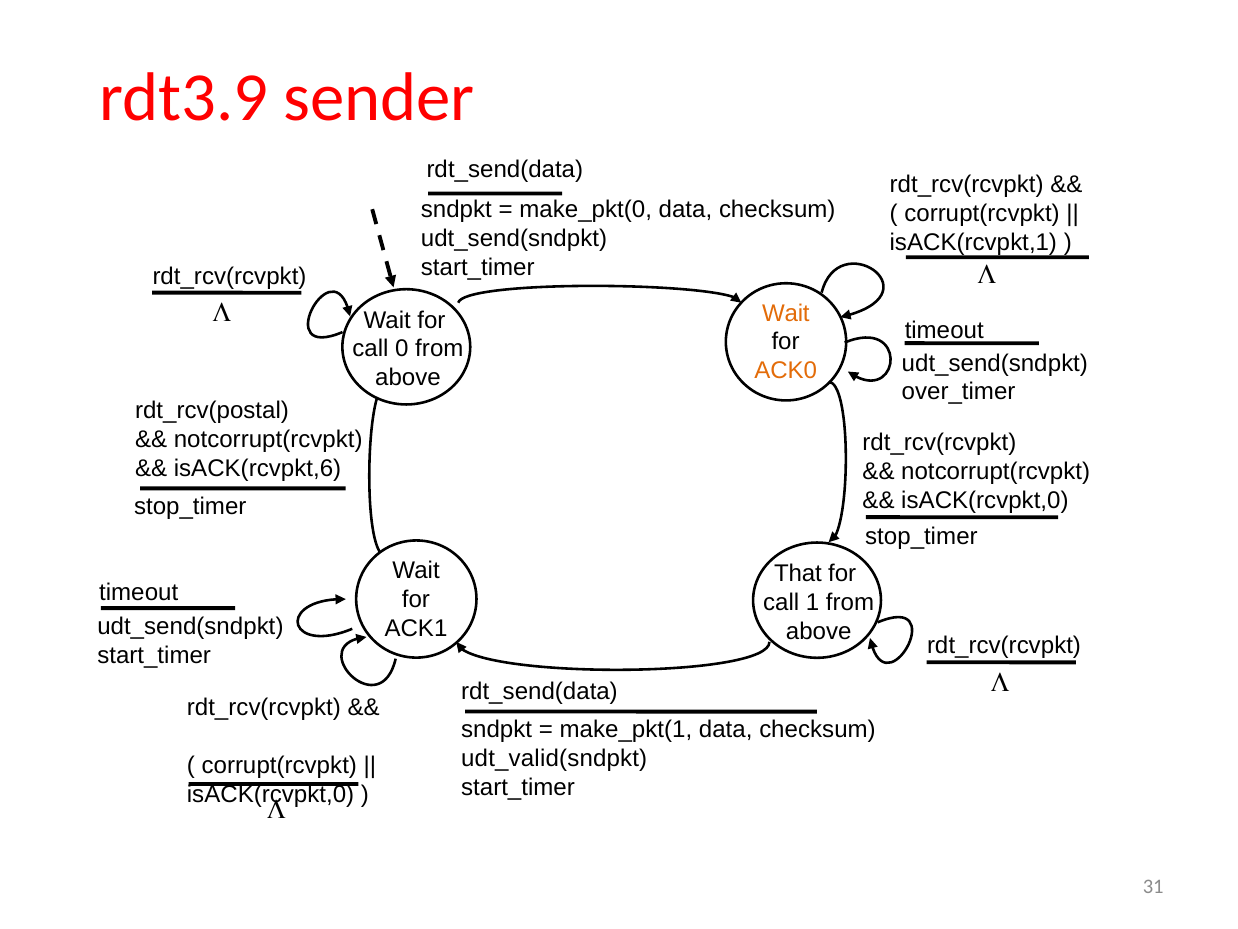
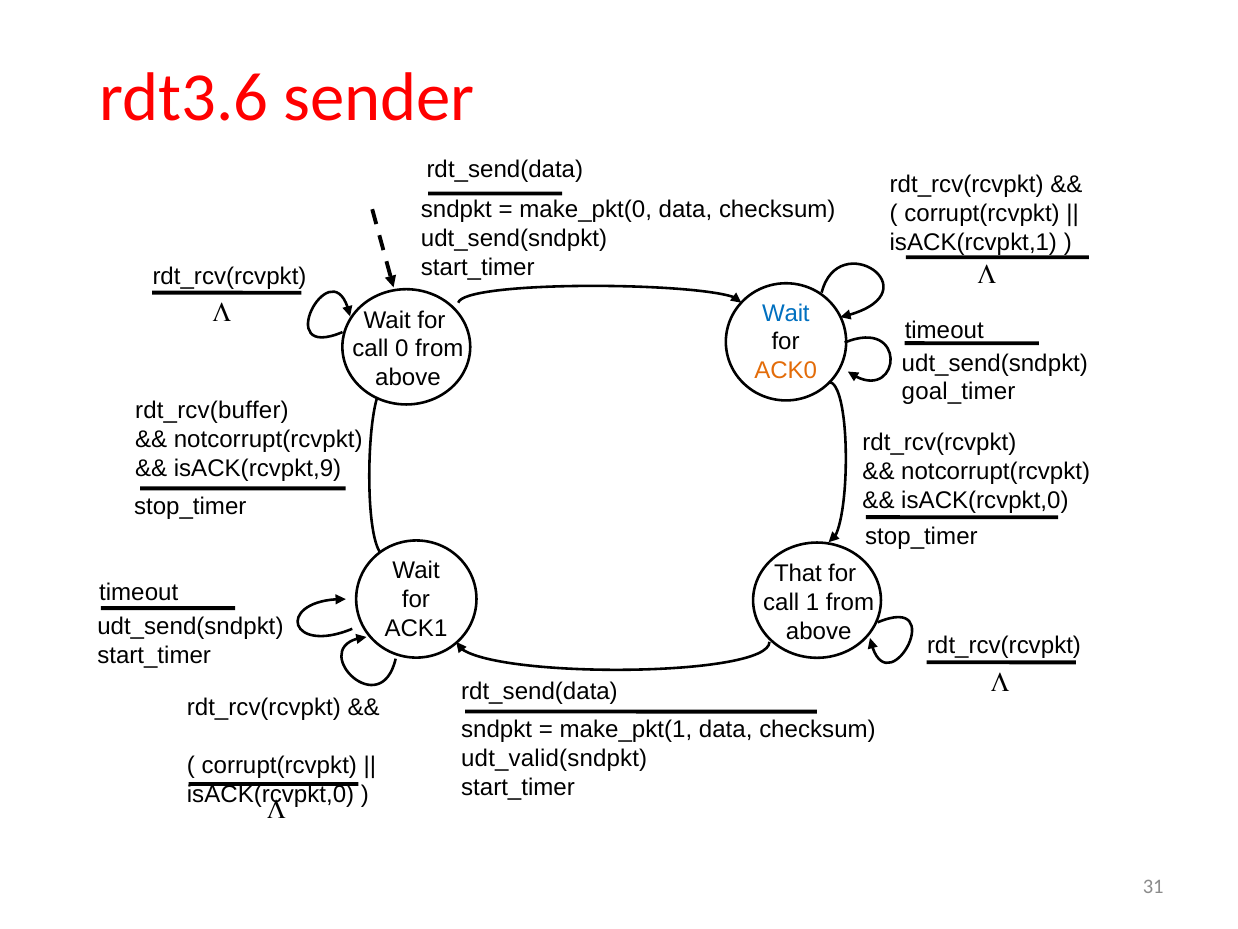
rdt3.9: rdt3.9 -> rdt3.6
Wait at (786, 313) colour: orange -> blue
over_timer: over_timer -> goal_timer
rdt_rcv(postal: rdt_rcv(postal -> rdt_rcv(buffer
isACK(rcvpkt,6: isACK(rcvpkt,6 -> isACK(rcvpkt,9
